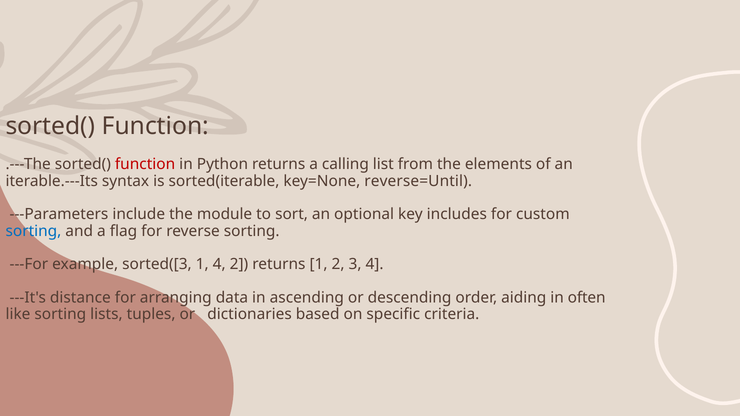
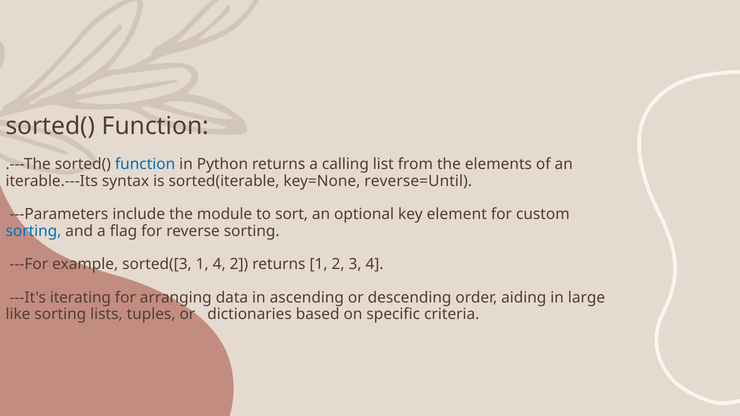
function at (145, 164) colour: red -> blue
includes: includes -> element
distance: distance -> iterating
often: often -> large
